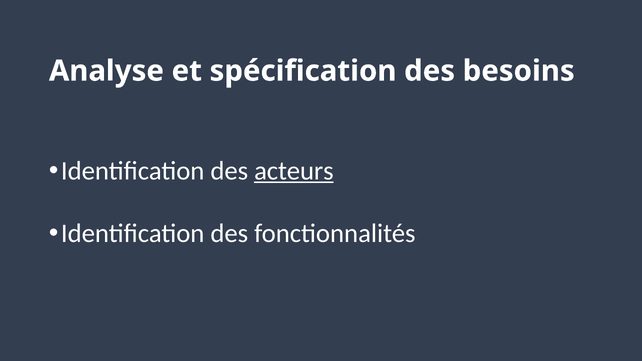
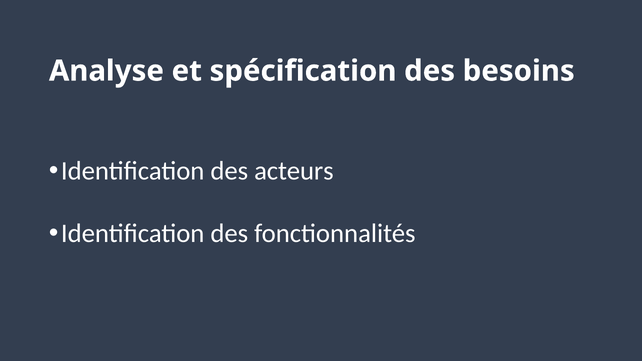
acteurs underline: present -> none
